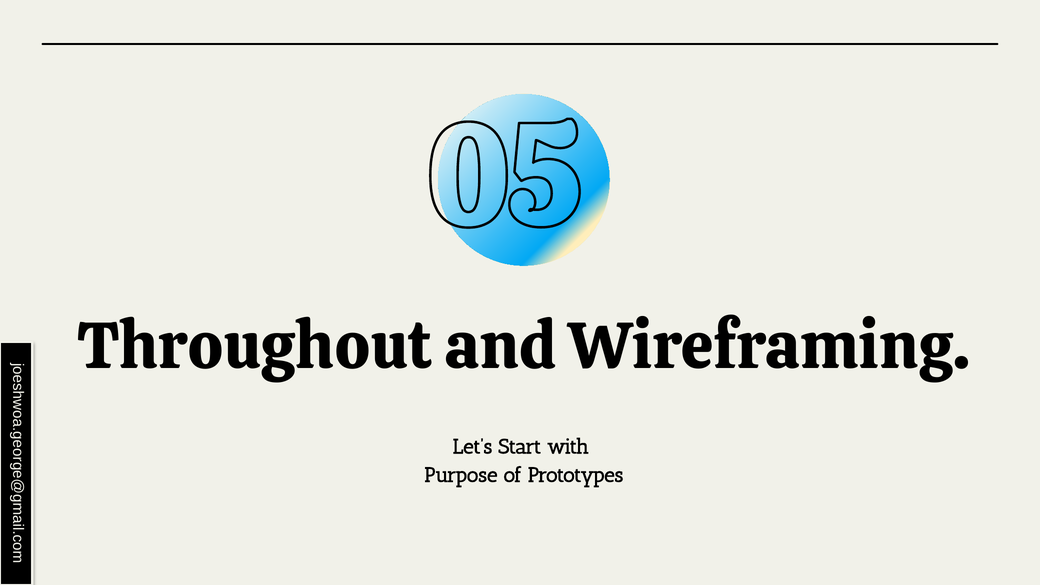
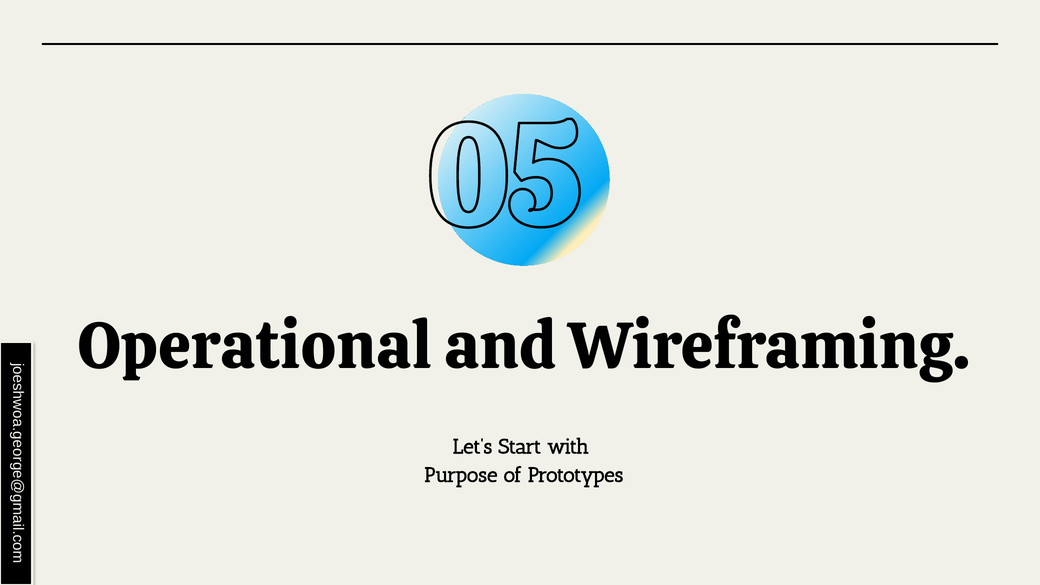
Throughout: Throughout -> Operational
